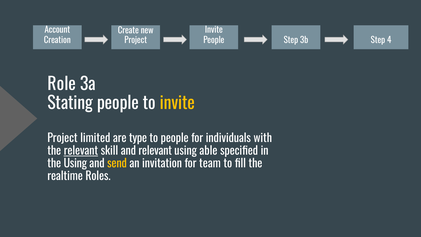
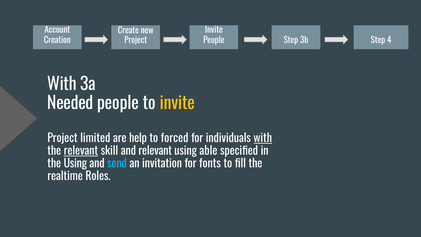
Role at (62, 84): Role -> With
Stating: Stating -> Needed
type: type -> help
to people: people -> forced
with at (263, 138) underline: none -> present
send colour: yellow -> light blue
team: team -> fonts
